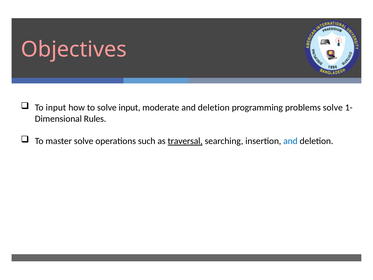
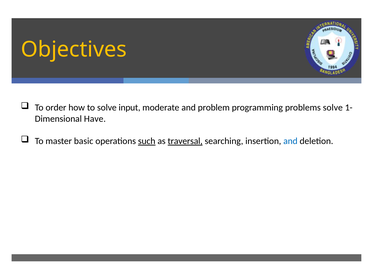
Objectives colour: pink -> yellow
To input: input -> order
moderate and deletion: deletion -> problem
Rules: Rules -> Have
master solve: solve -> basic
such underline: none -> present
